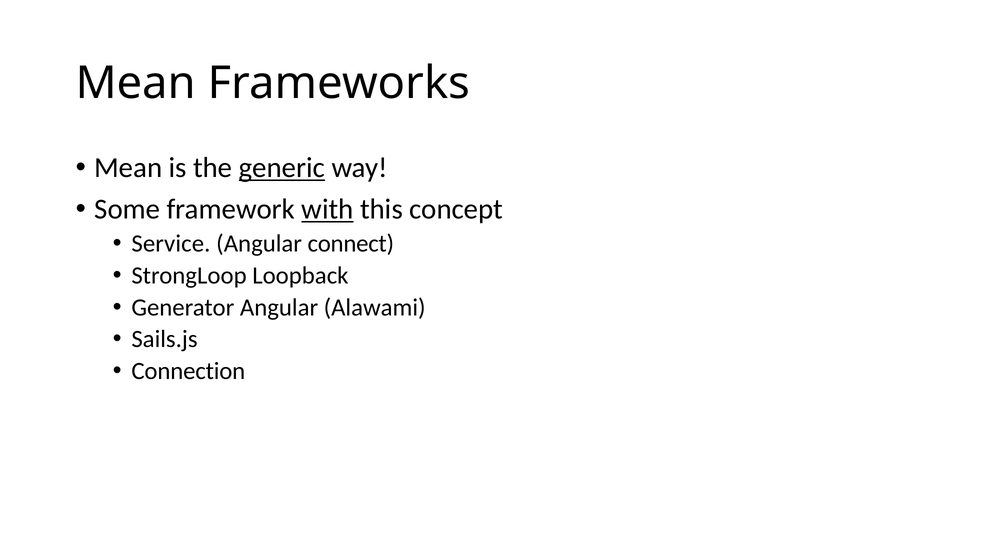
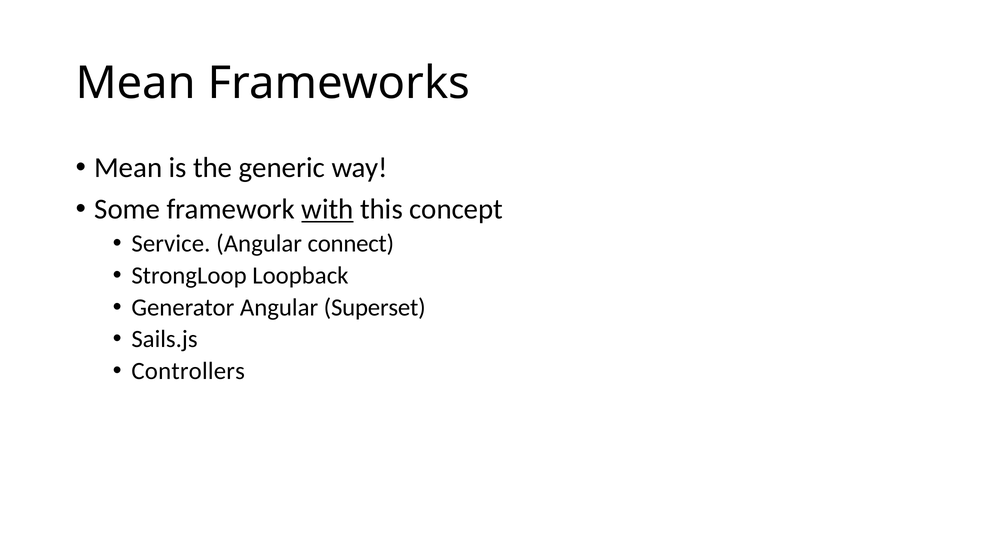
generic underline: present -> none
Alawami: Alawami -> Superset
Connection: Connection -> Controllers
